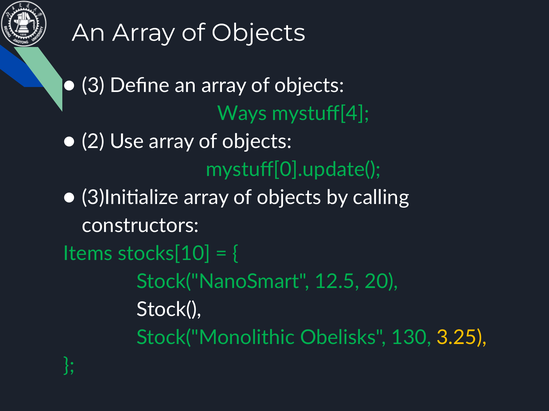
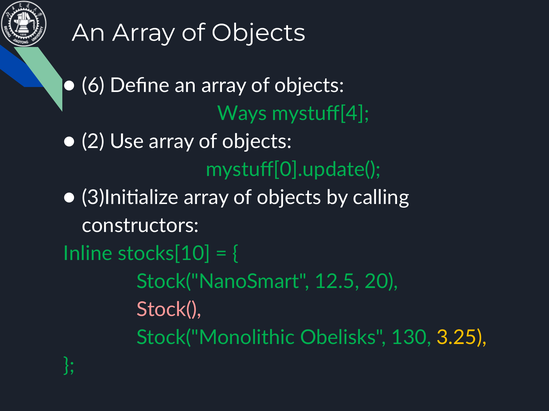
3: 3 -> 6
Items: Items -> Inline
Stock( colour: white -> pink
